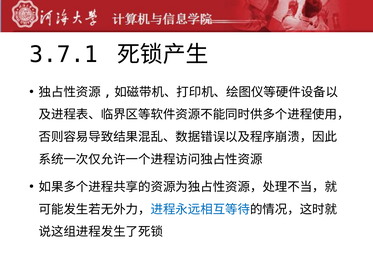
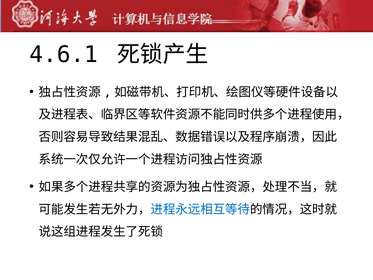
3.7.1: 3.7.1 -> 4.6.1
